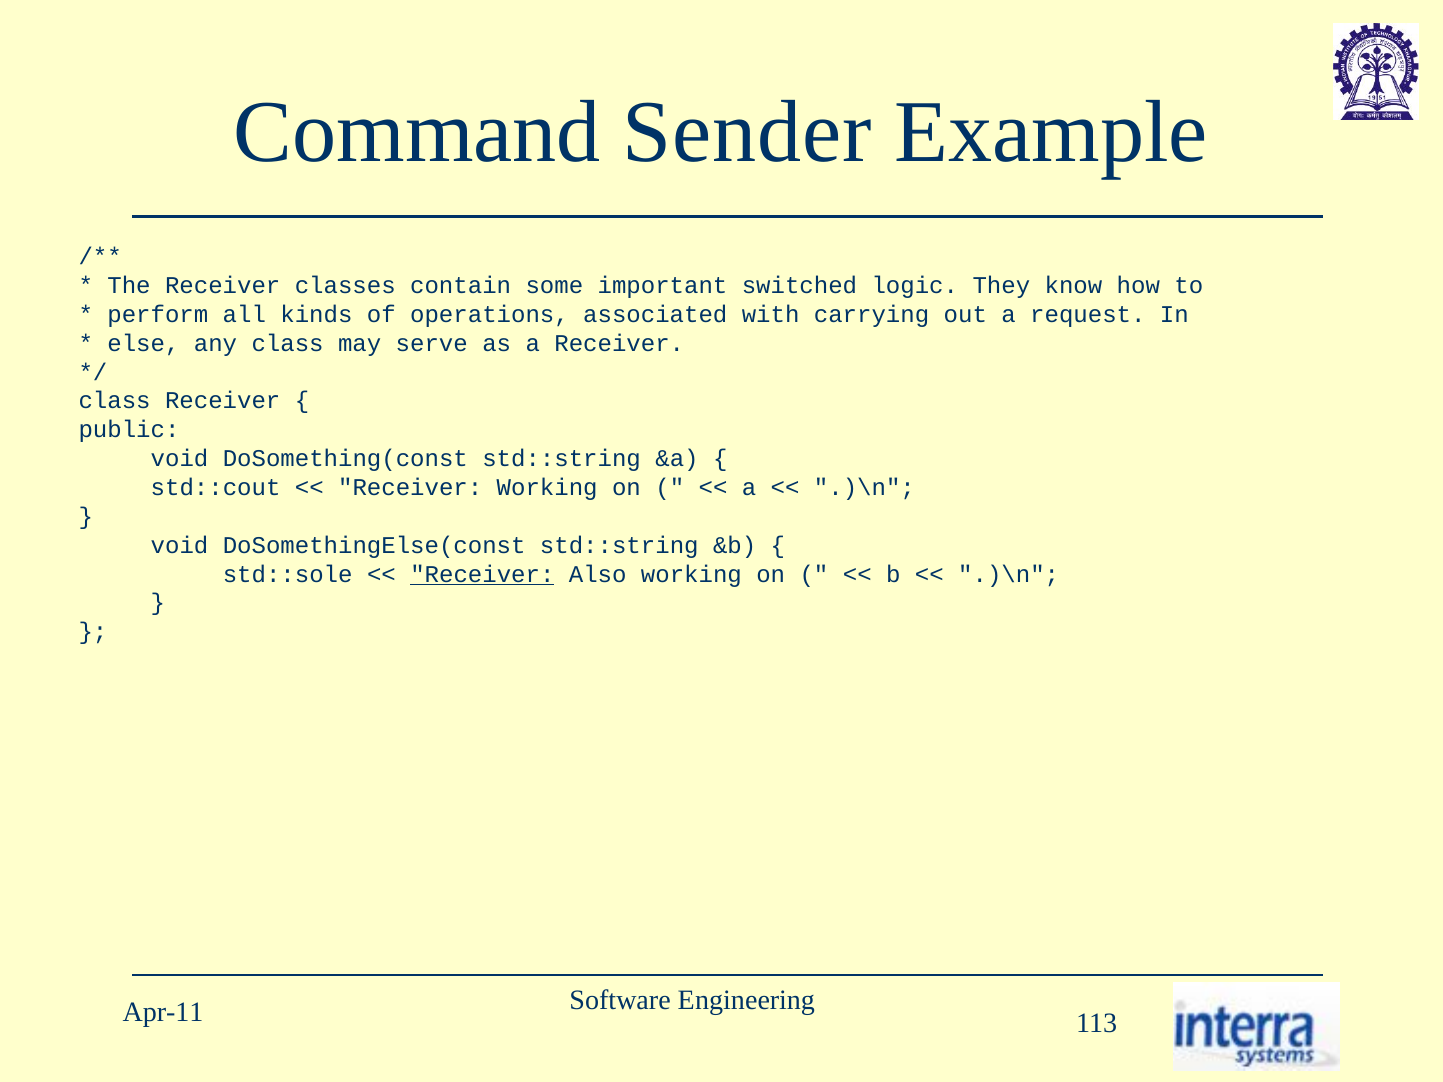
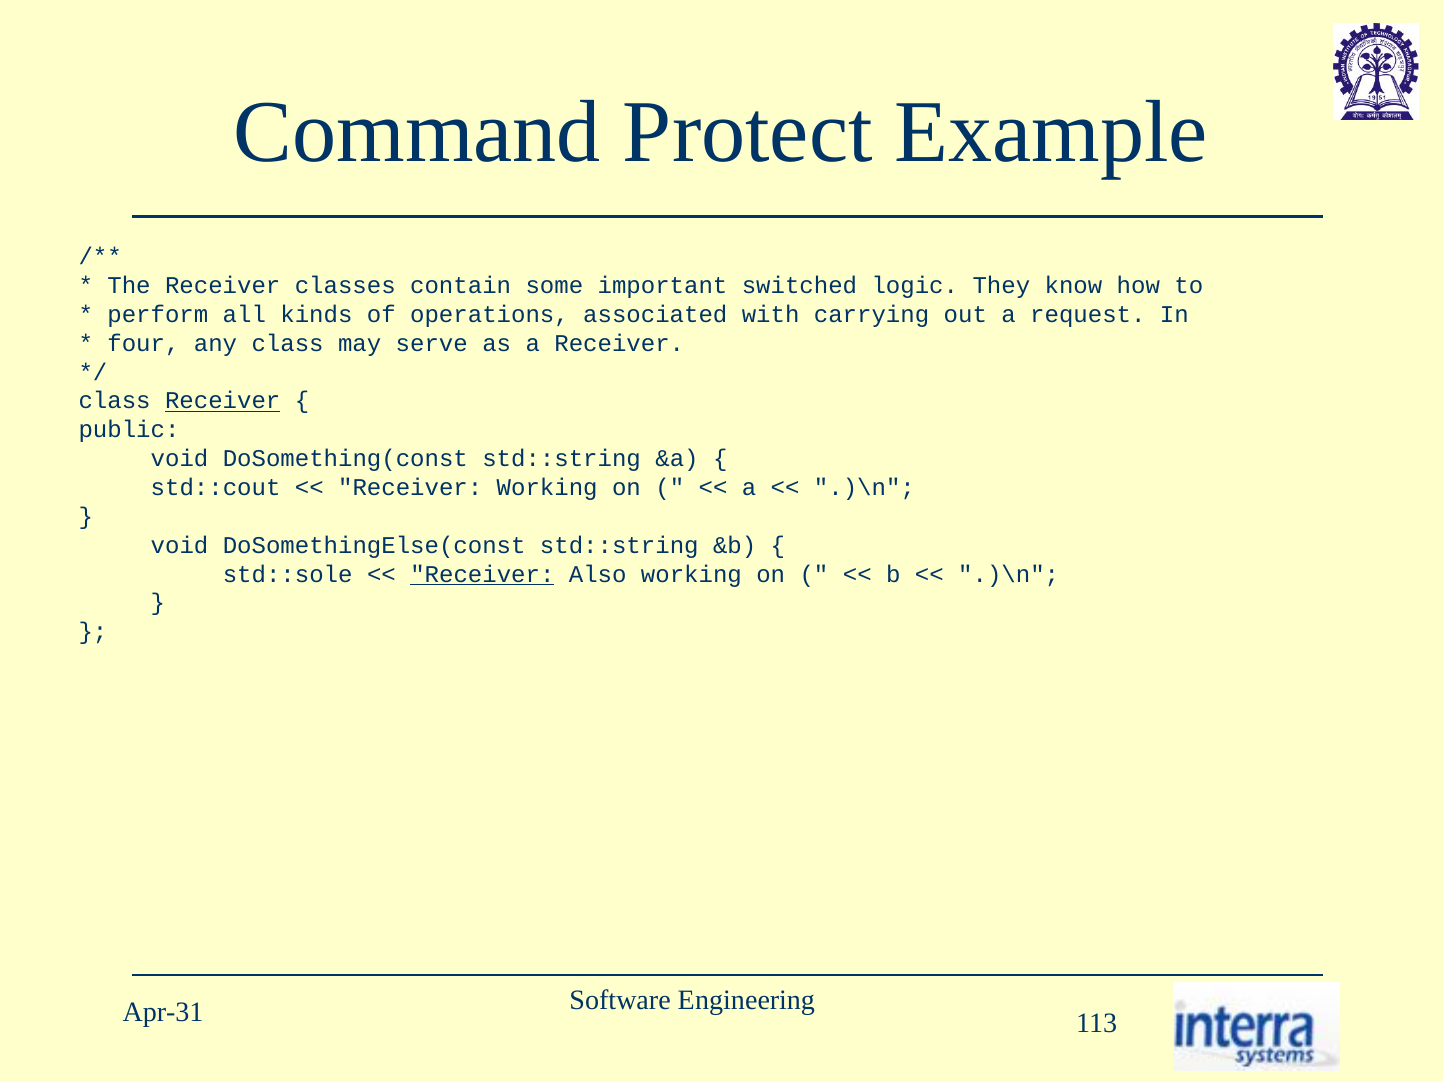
Sender: Sender -> Protect
else: else -> four
Receiver at (223, 401) underline: none -> present
Apr-11: Apr-11 -> Apr-31
